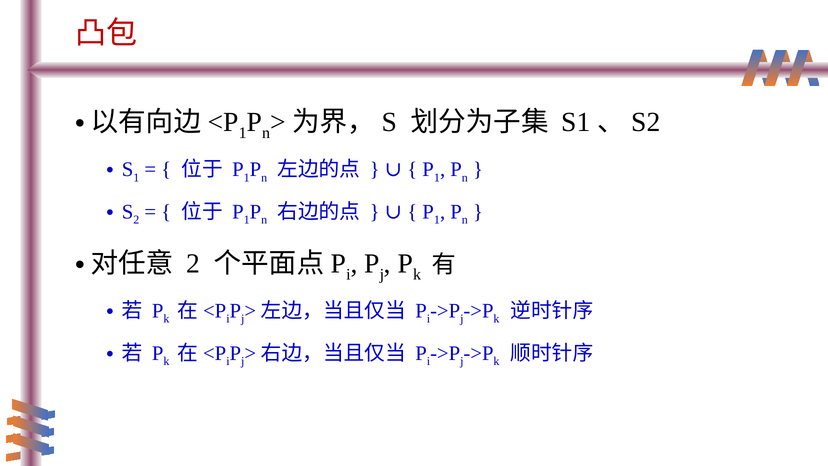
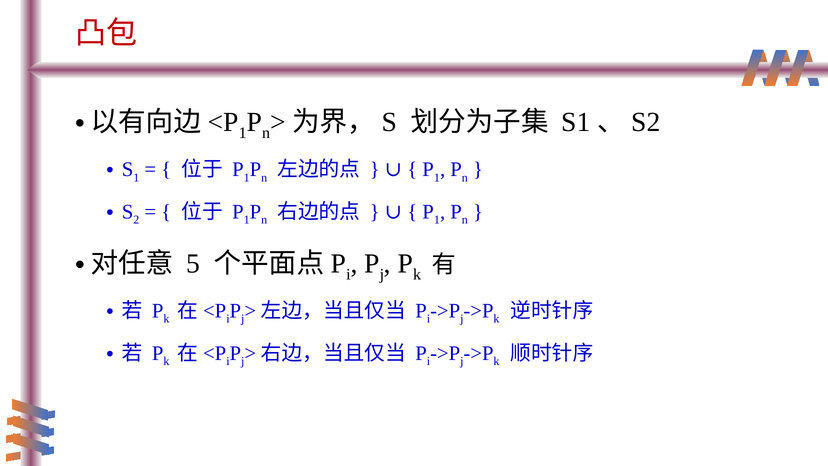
2 at (193, 264): 2 -> 5
